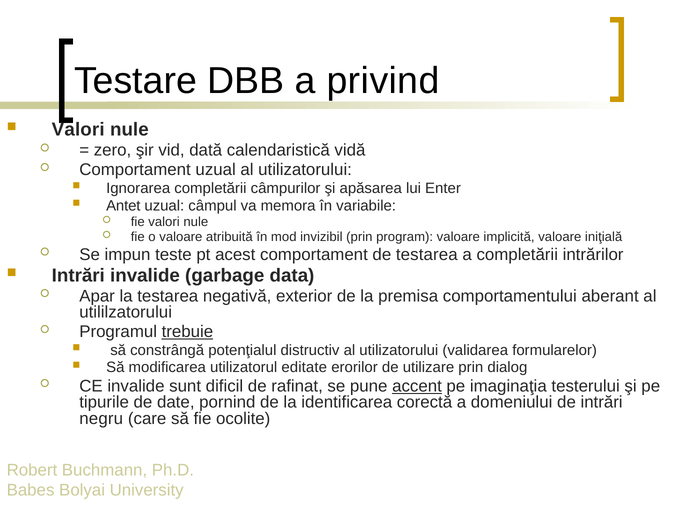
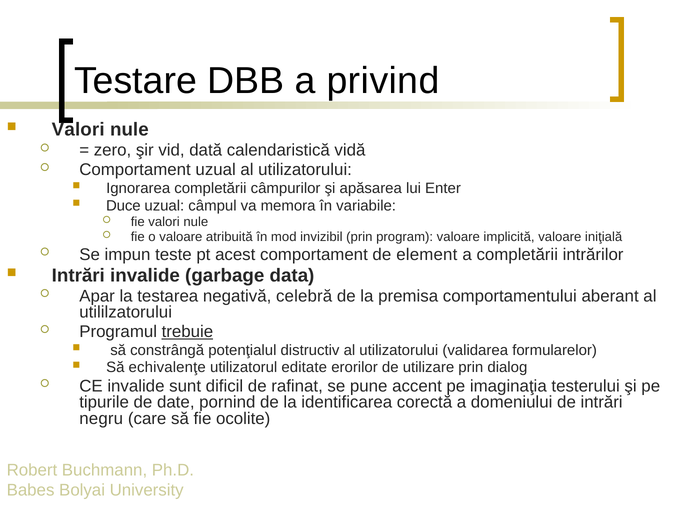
Antet: Antet -> Duce
de testarea: testarea -> element
exterior: exterior -> celebră
modificarea: modificarea -> echivalenţe
accent underline: present -> none
